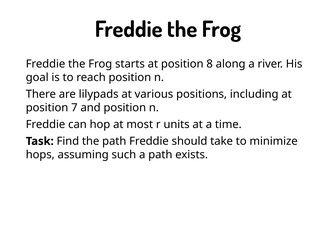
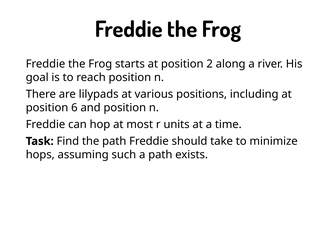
8: 8 -> 2
7: 7 -> 6
